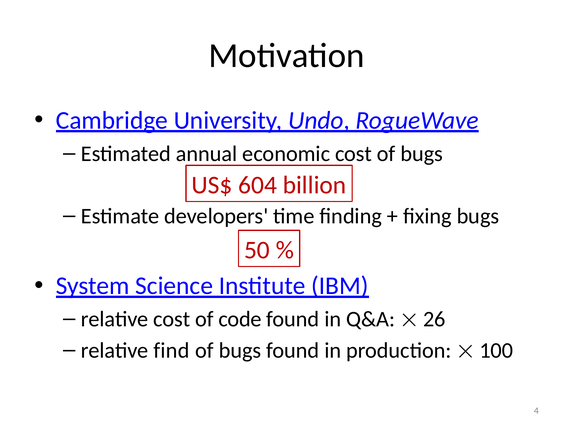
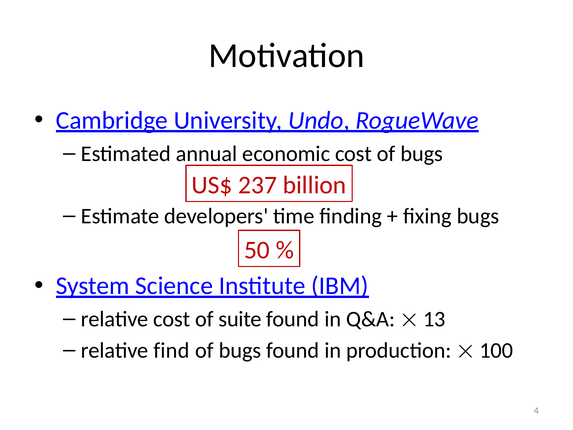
604: 604 -> 237
code: code -> suite
26: 26 -> 13
